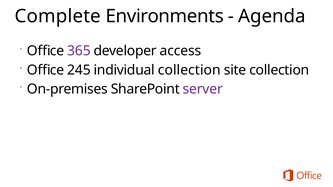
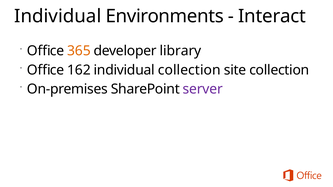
Complete at (58, 16): Complete -> Individual
Agenda: Agenda -> Interact
365 colour: purple -> orange
access: access -> library
245: 245 -> 162
